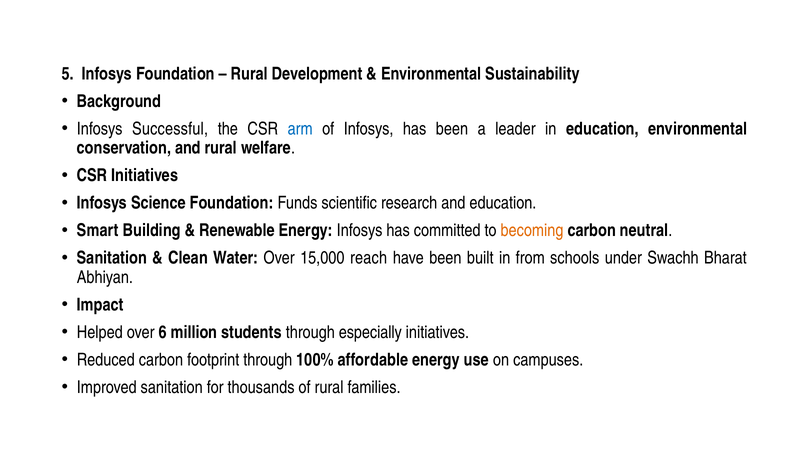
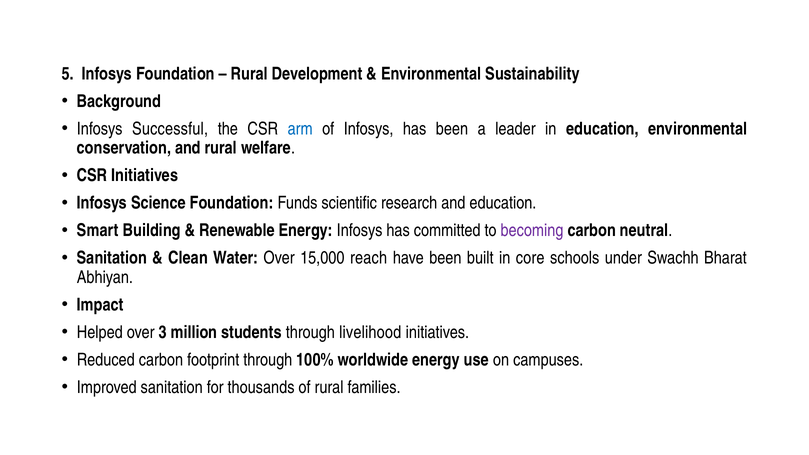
becoming colour: orange -> purple
from: from -> core
6: 6 -> 3
especially: especially -> livelihood
affordable: affordable -> worldwide
